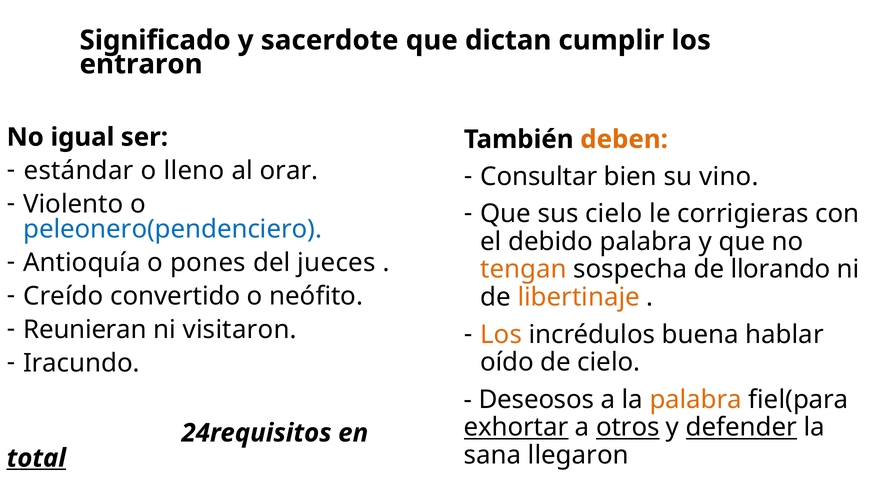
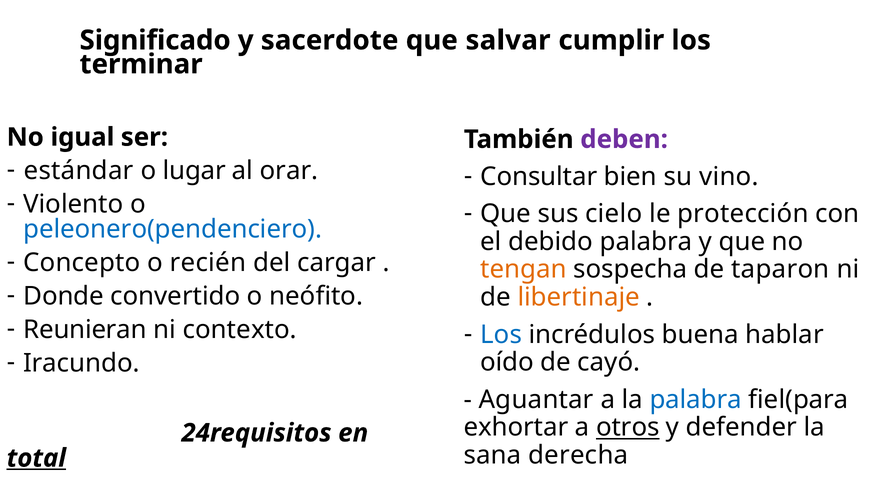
dictan: dictan -> salvar
entraron: entraron -> terminar
deben colour: orange -> purple
lleno: lleno -> lugar
corrigieras: corrigieras -> protección
Antioquía: Antioquía -> Concepto
pones: pones -> recién
jueces: jueces -> cargar
llorando: llorando -> taparon
Creído: Creído -> Donde
visitaron: visitaron -> contexto
Los at (501, 335) colour: orange -> blue
de cielo: cielo -> cayó
Deseosos: Deseosos -> Aguantar
palabra at (696, 400) colour: orange -> blue
exhortar underline: present -> none
defender underline: present -> none
llegaron: llegaron -> derecha
